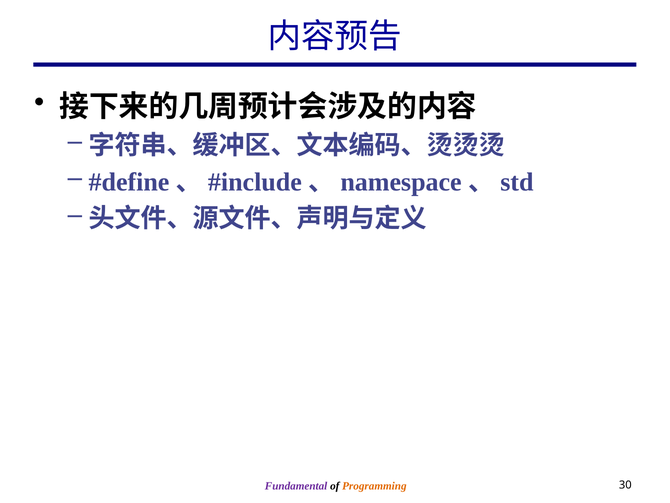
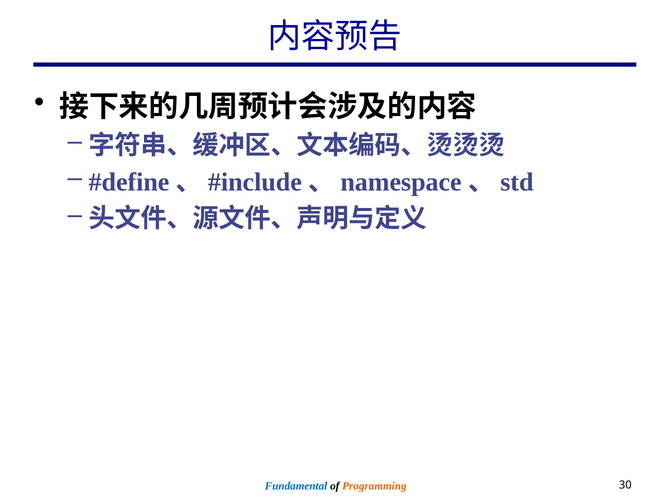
Fundamental colour: purple -> blue
